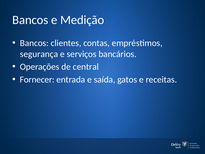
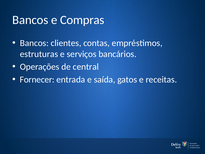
Medição: Medição -> Compras
segurança: segurança -> estruturas
